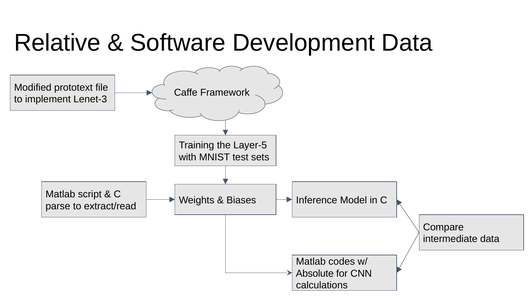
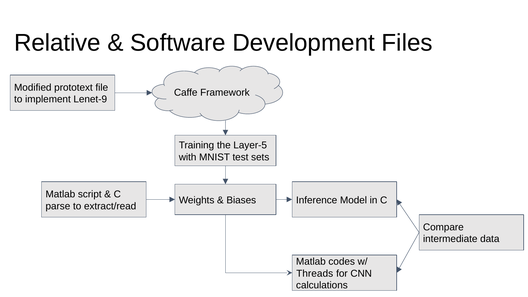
Development Data: Data -> Files
Lenet-3: Lenet-3 -> Lenet-9
Absolute: Absolute -> Threads
